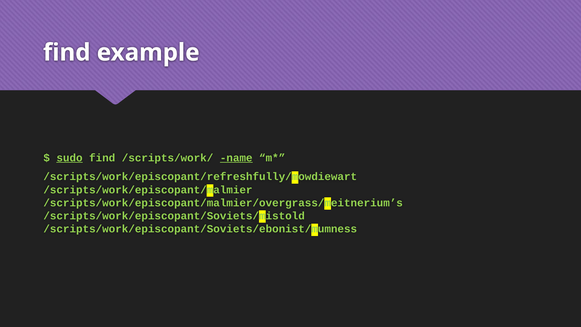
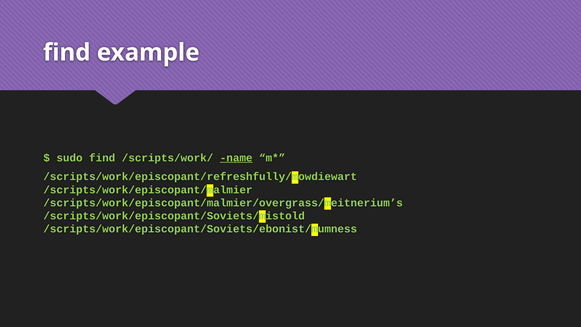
sudo underline: present -> none
